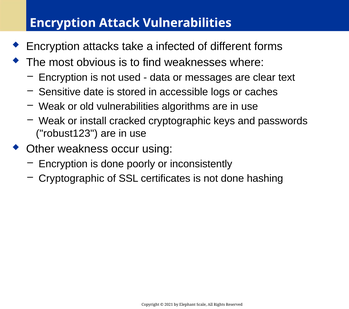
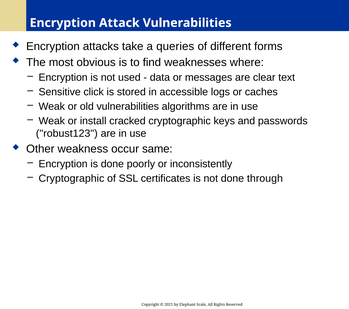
infected: infected -> queries
date: date -> click
using: using -> same
hashing: hashing -> through
